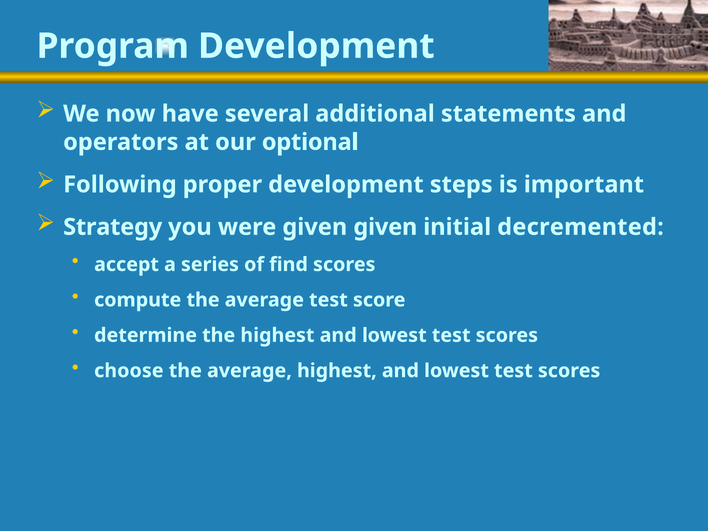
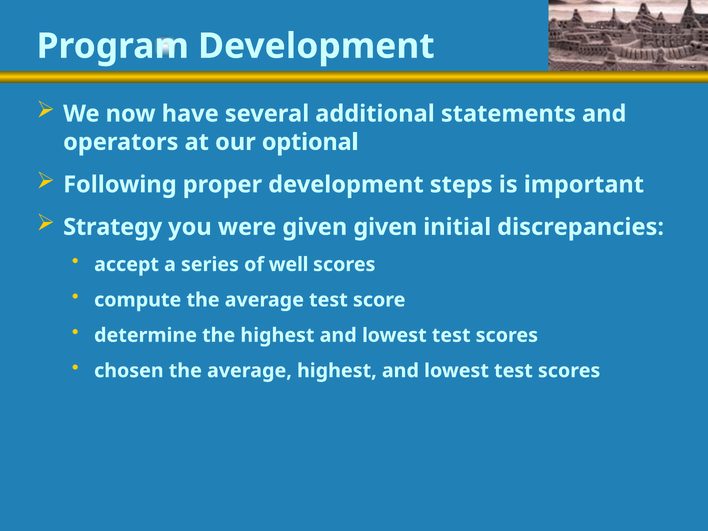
decremented: decremented -> discrepancies
find: find -> well
choose: choose -> chosen
